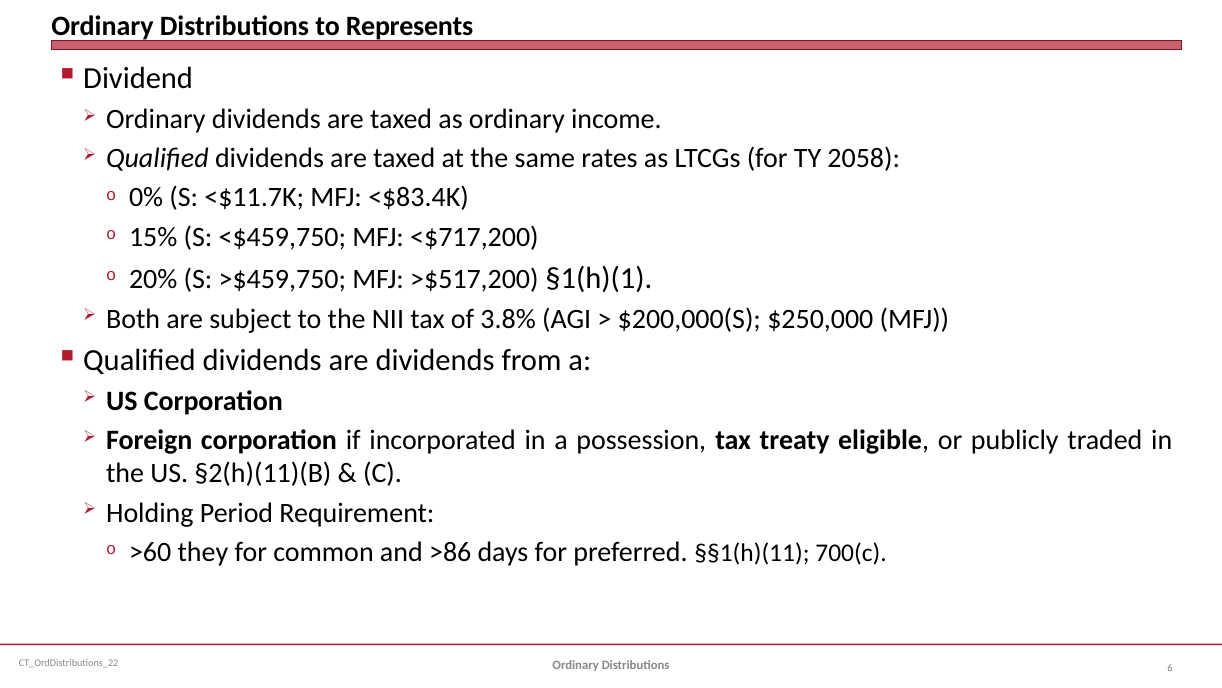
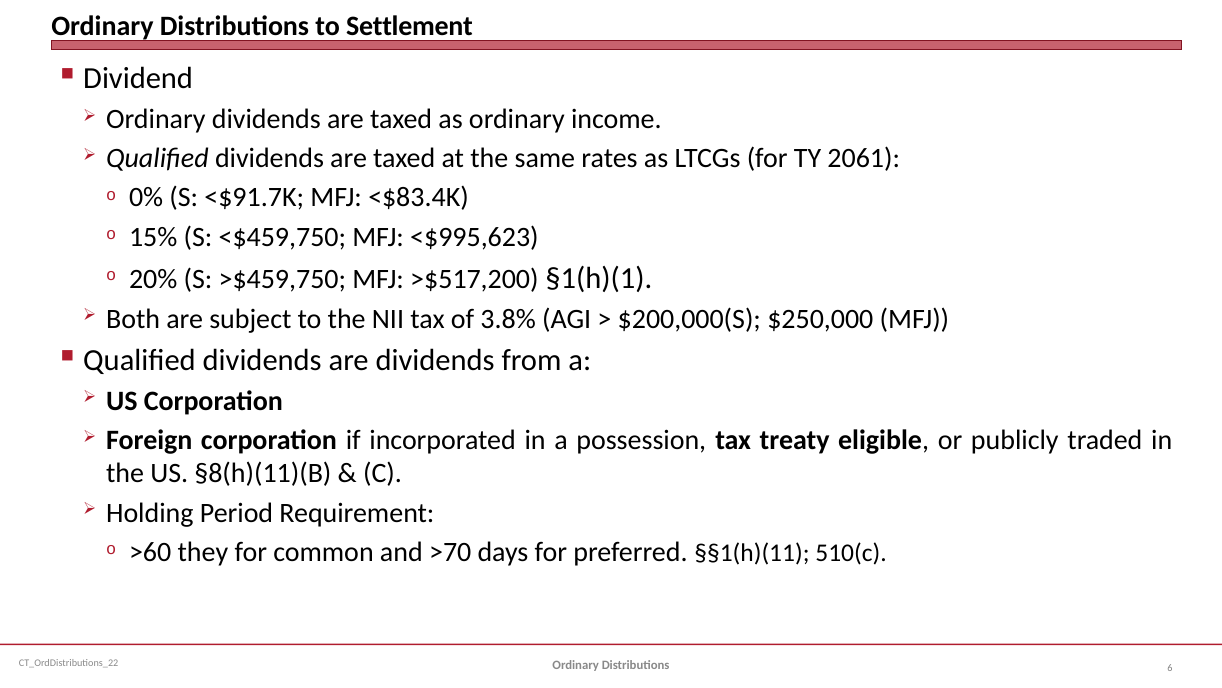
Represents: Represents -> Settlement
2058: 2058 -> 2061
<$11.7K: <$11.7K -> <$91.7K
<$717,200: <$717,200 -> <$995,623
§2(h)(11)(B: §2(h)(11)(B -> §8(h)(11)(B
>86: >86 -> >70
700(c: 700(c -> 510(c
